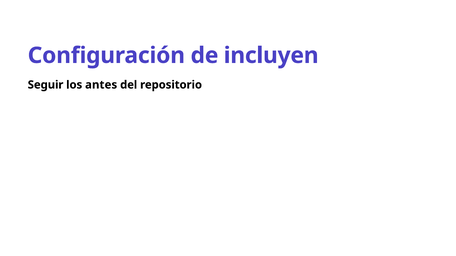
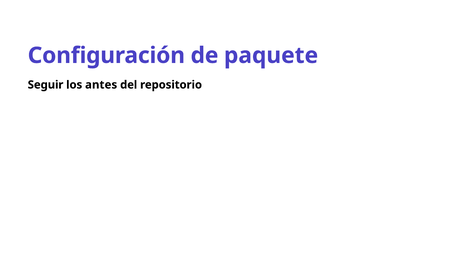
incluyen: incluyen -> paquete
